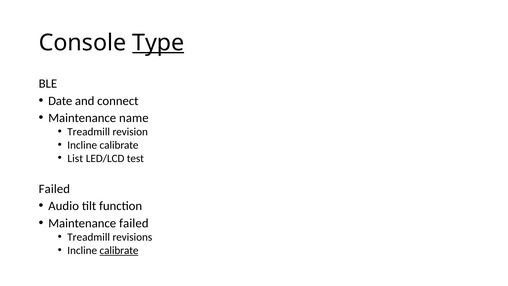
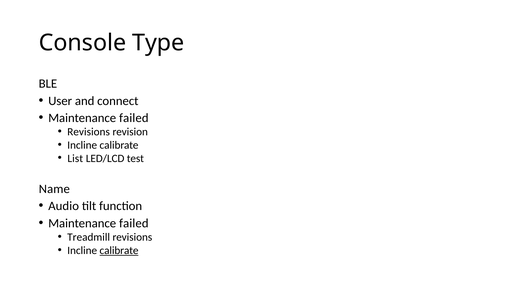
Type underline: present -> none
Date: Date -> User
name at (134, 118): name -> failed
Treadmill at (89, 132): Treadmill -> Revisions
Failed at (54, 189): Failed -> Name
